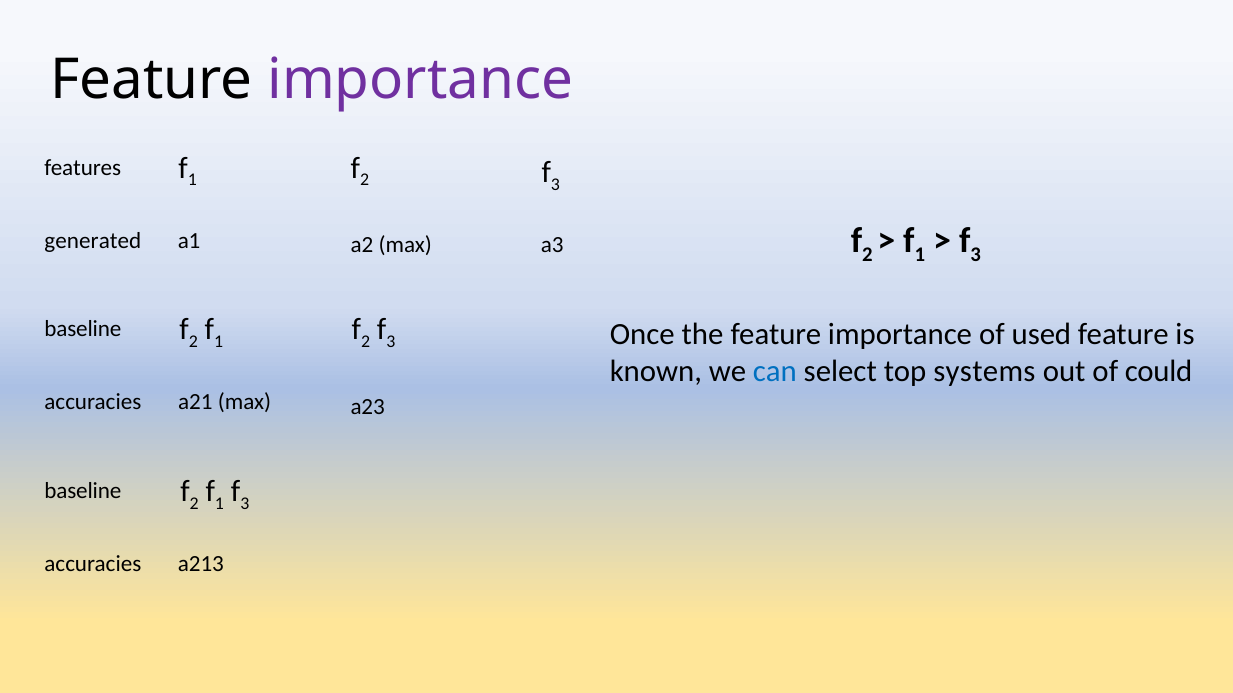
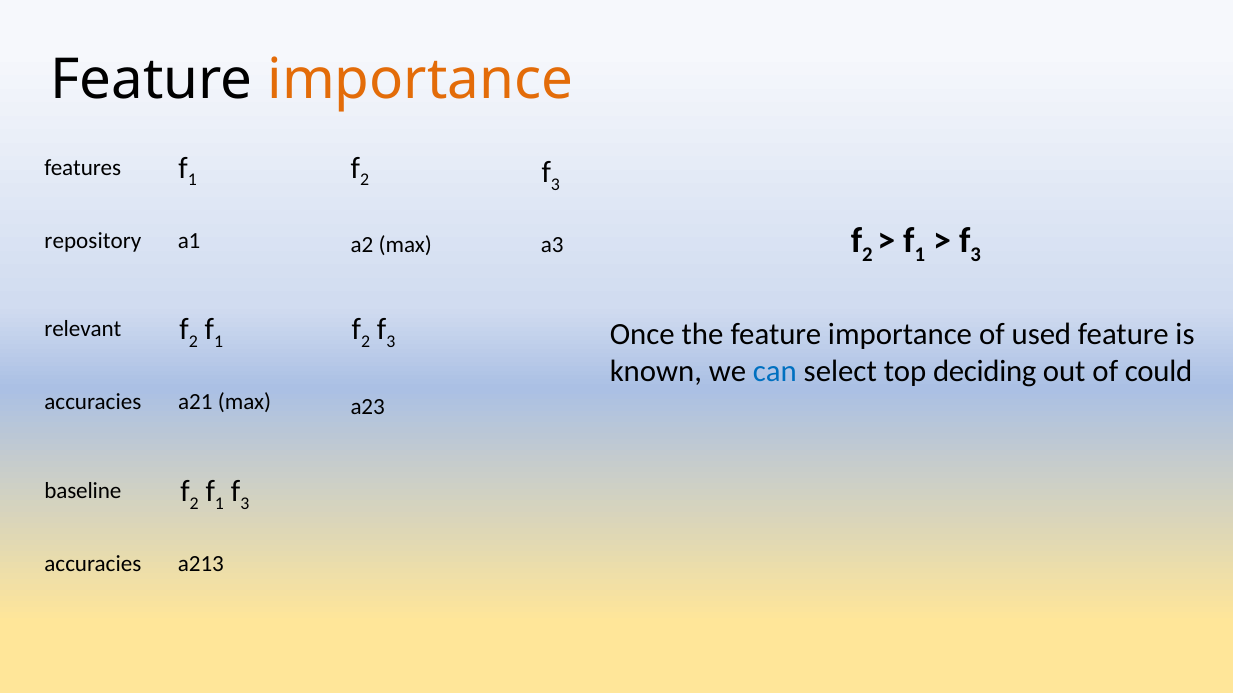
importance at (420, 80) colour: purple -> orange
generated: generated -> repository
baseline at (83, 329): baseline -> relevant
systems: systems -> deciding
